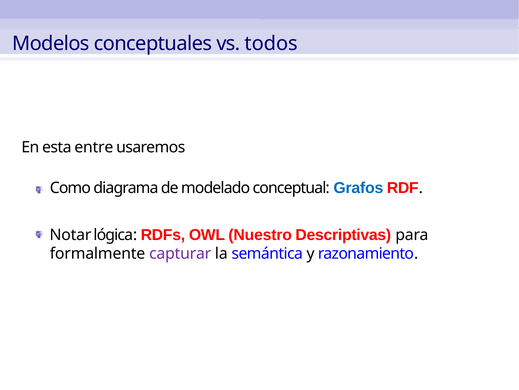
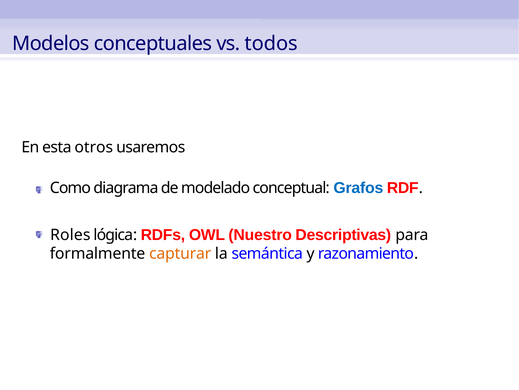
entre: entre -> otros
Notar: Notar -> Roles
capturar colour: purple -> orange
